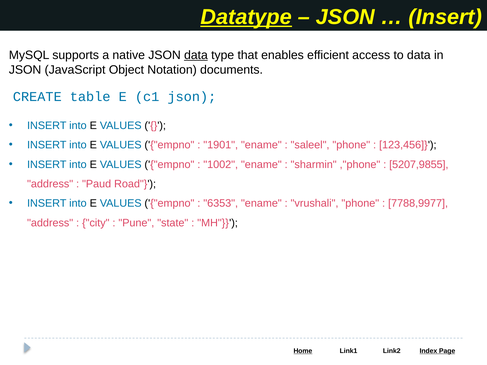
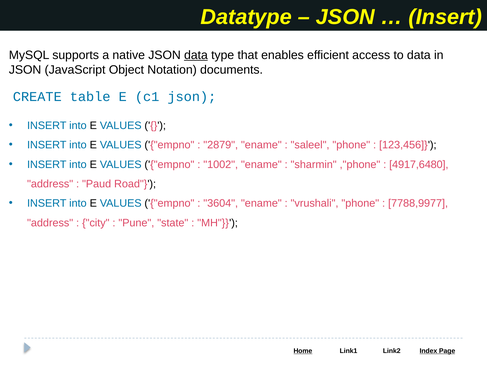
Datatype underline: present -> none
1901: 1901 -> 2879
5207,9855: 5207,9855 -> 4917,6480
6353: 6353 -> 3604
